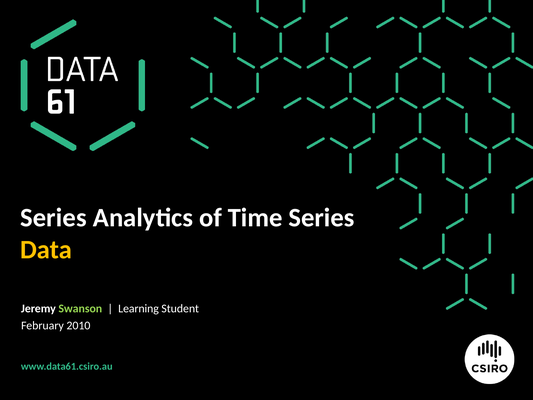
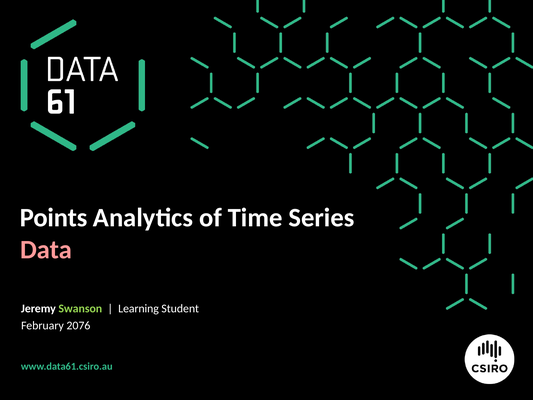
Series at (53, 218): Series -> Points
Data colour: yellow -> pink
2010: 2010 -> 2076
